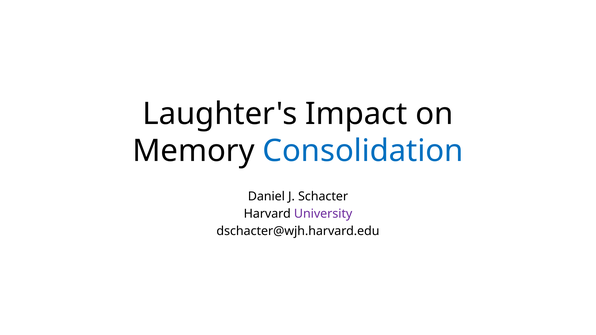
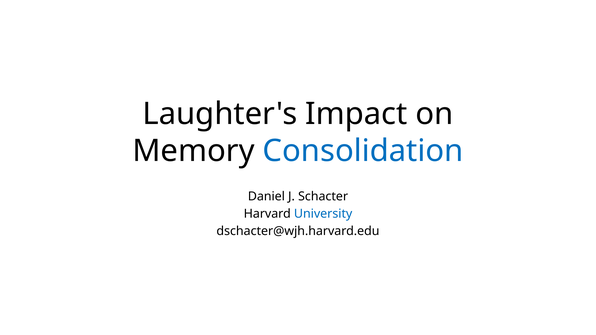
University colour: purple -> blue
